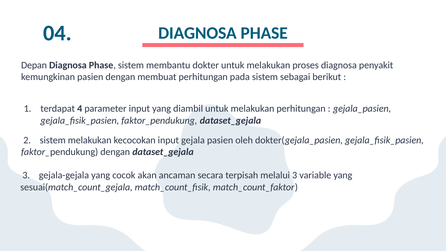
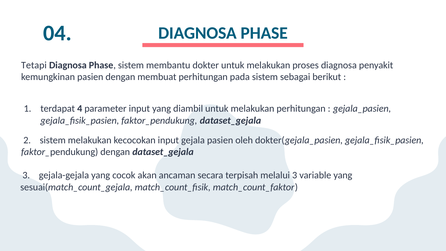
Depan: Depan -> Tetapi
